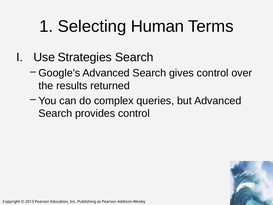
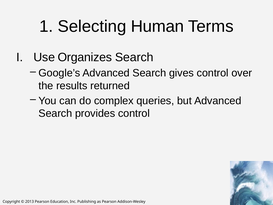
Strategies: Strategies -> Organizes
